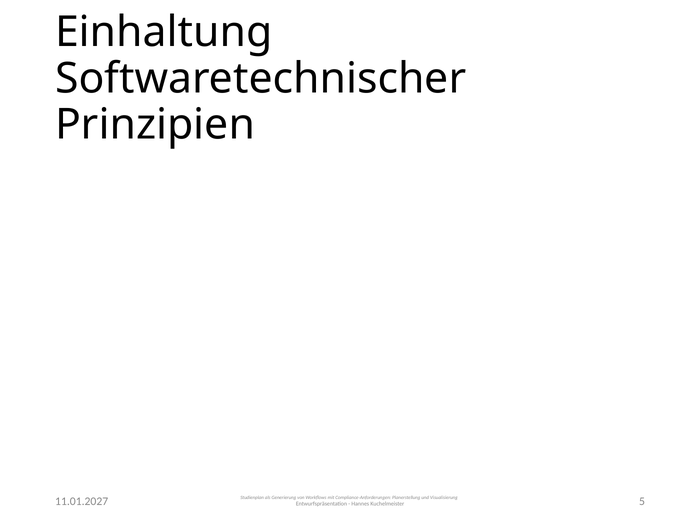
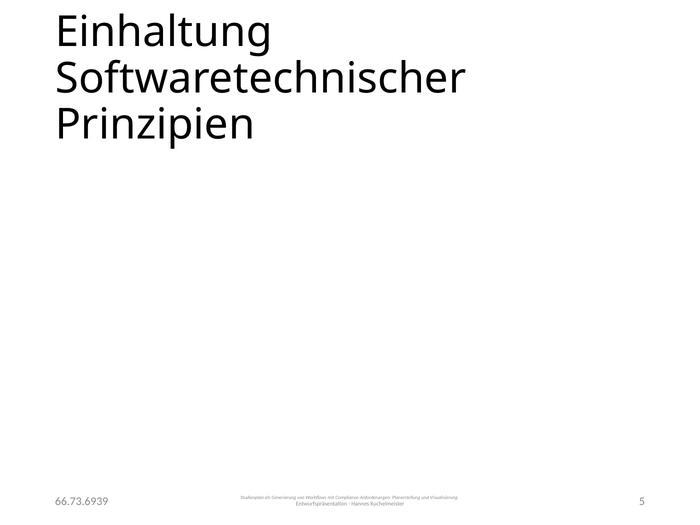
11.01.2027: 11.01.2027 -> 66.73.6939
